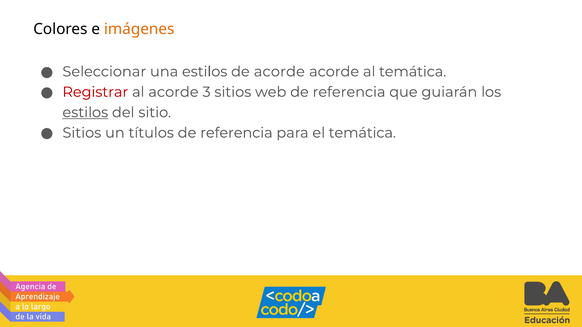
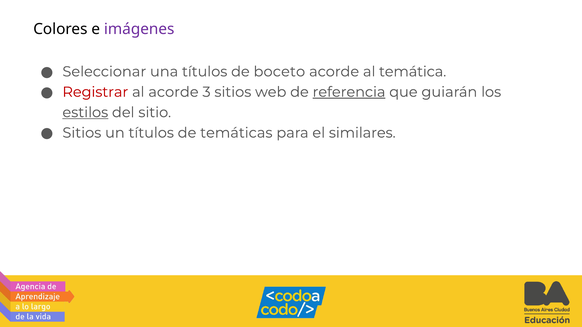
imágenes colour: orange -> purple
una estilos: estilos -> títulos
de acorde: acorde -> boceto
referencia at (349, 92) underline: none -> present
referencia at (236, 133): referencia -> temáticas
el temática: temática -> similares
